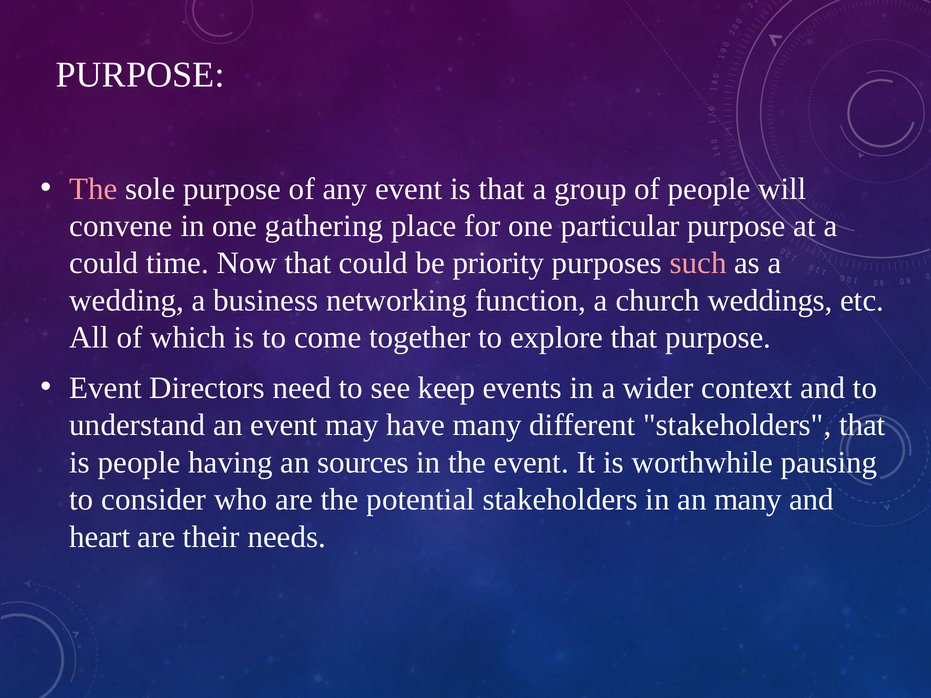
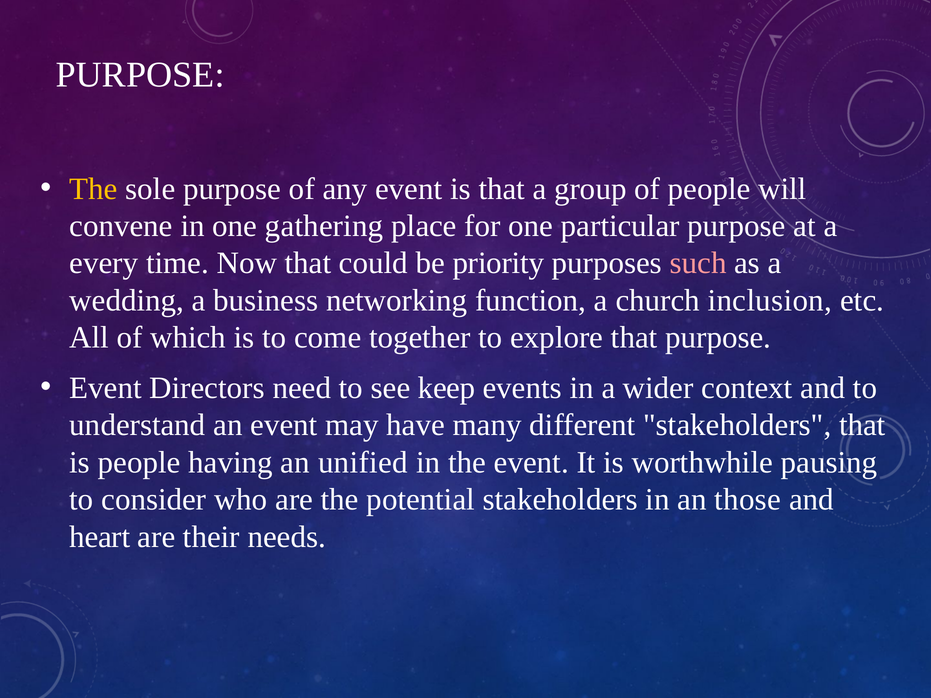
The at (94, 189) colour: pink -> yellow
could at (104, 263): could -> every
weddings: weddings -> inclusion
sources: sources -> unified
an many: many -> those
